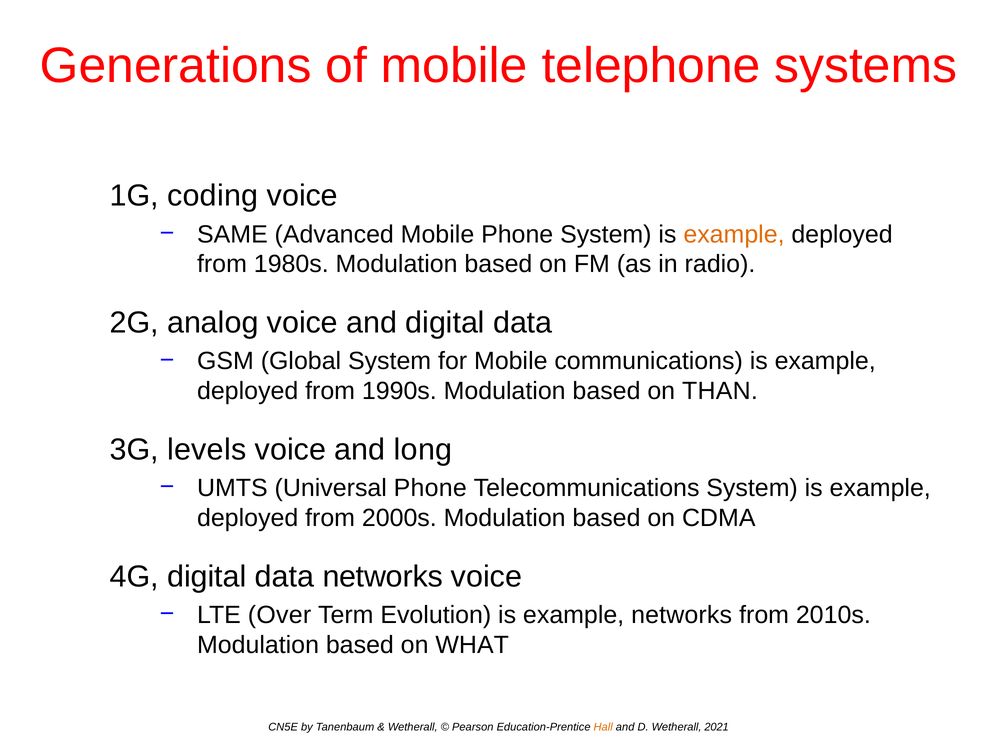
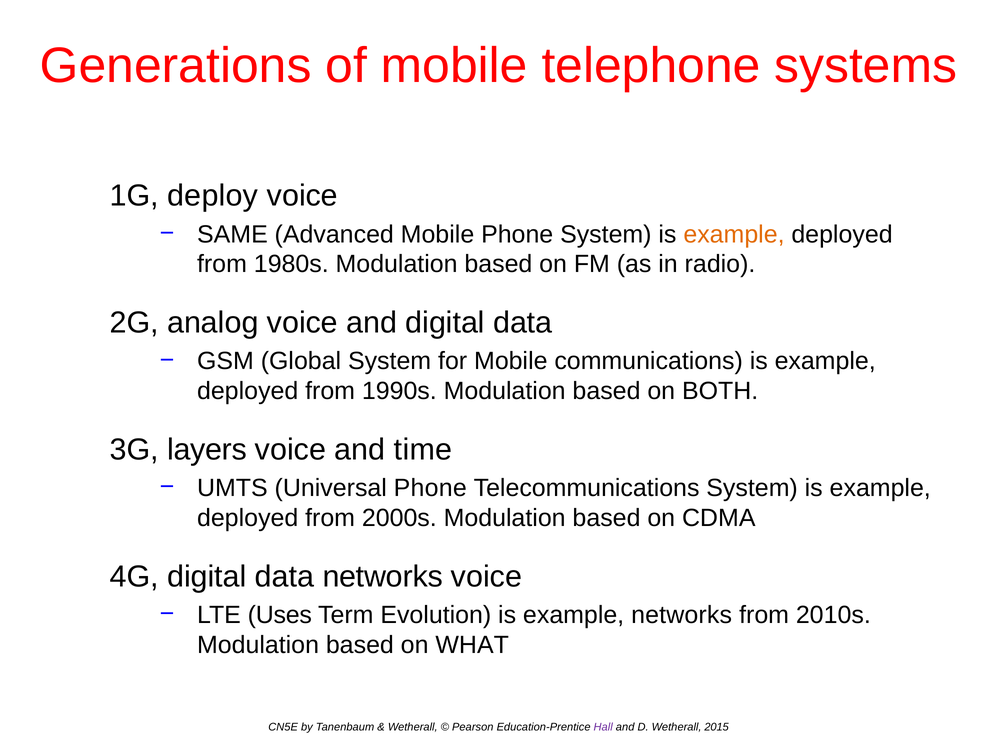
coding: coding -> deploy
THAN: THAN -> BOTH
levels: levels -> layers
long: long -> time
Over: Over -> Uses
Hall colour: orange -> purple
2021: 2021 -> 2015
